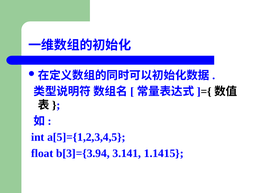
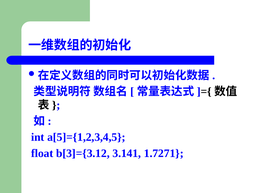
b[3]={3.94: b[3]={3.94 -> b[3]={3.12
1.1415: 1.1415 -> 1.7271
